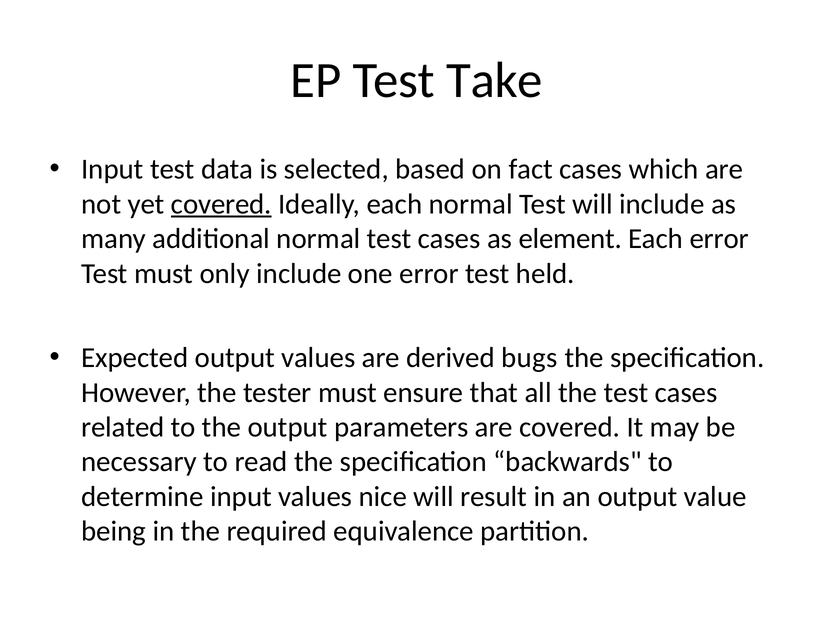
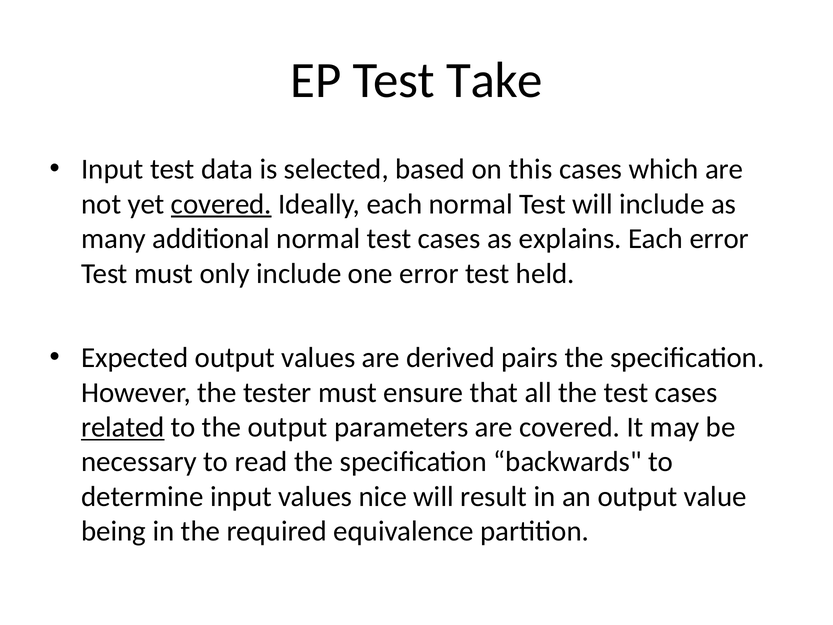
fact: fact -> this
element: element -> explains
bugs: bugs -> pairs
related underline: none -> present
